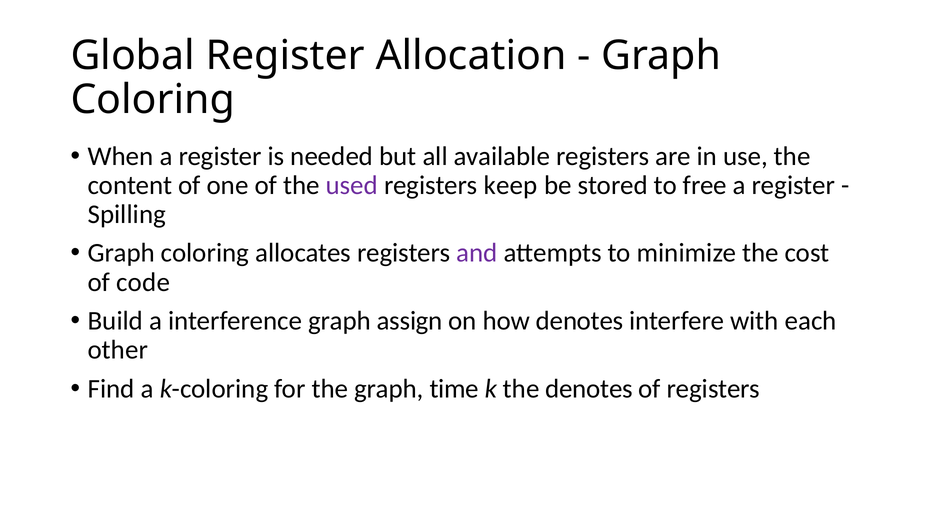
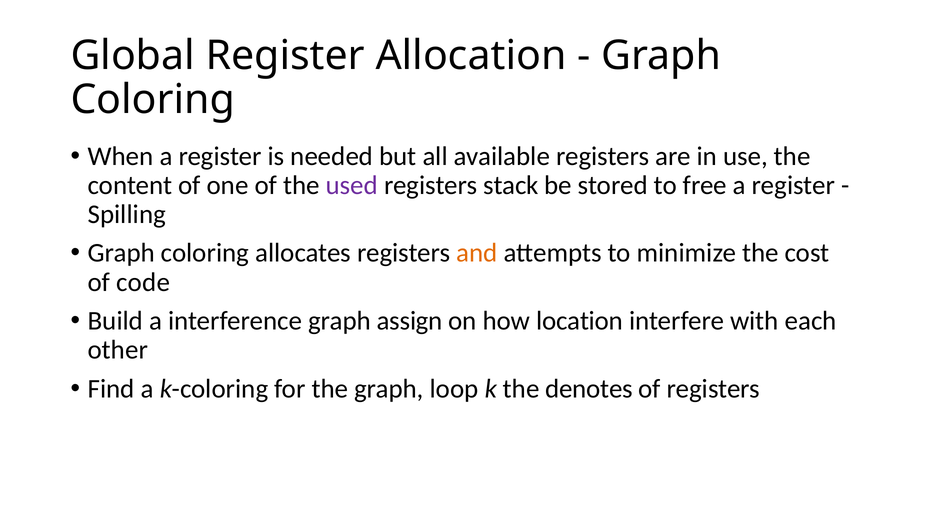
keep: keep -> stack
and colour: purple -> orange
how denotes: denotes -> location
time: time -> loop
